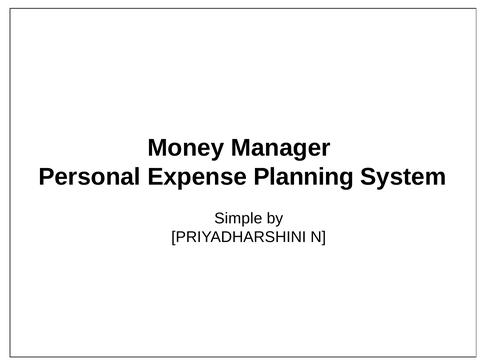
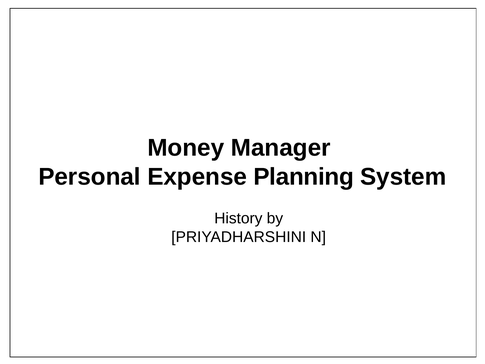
Simple: Simple -> History
